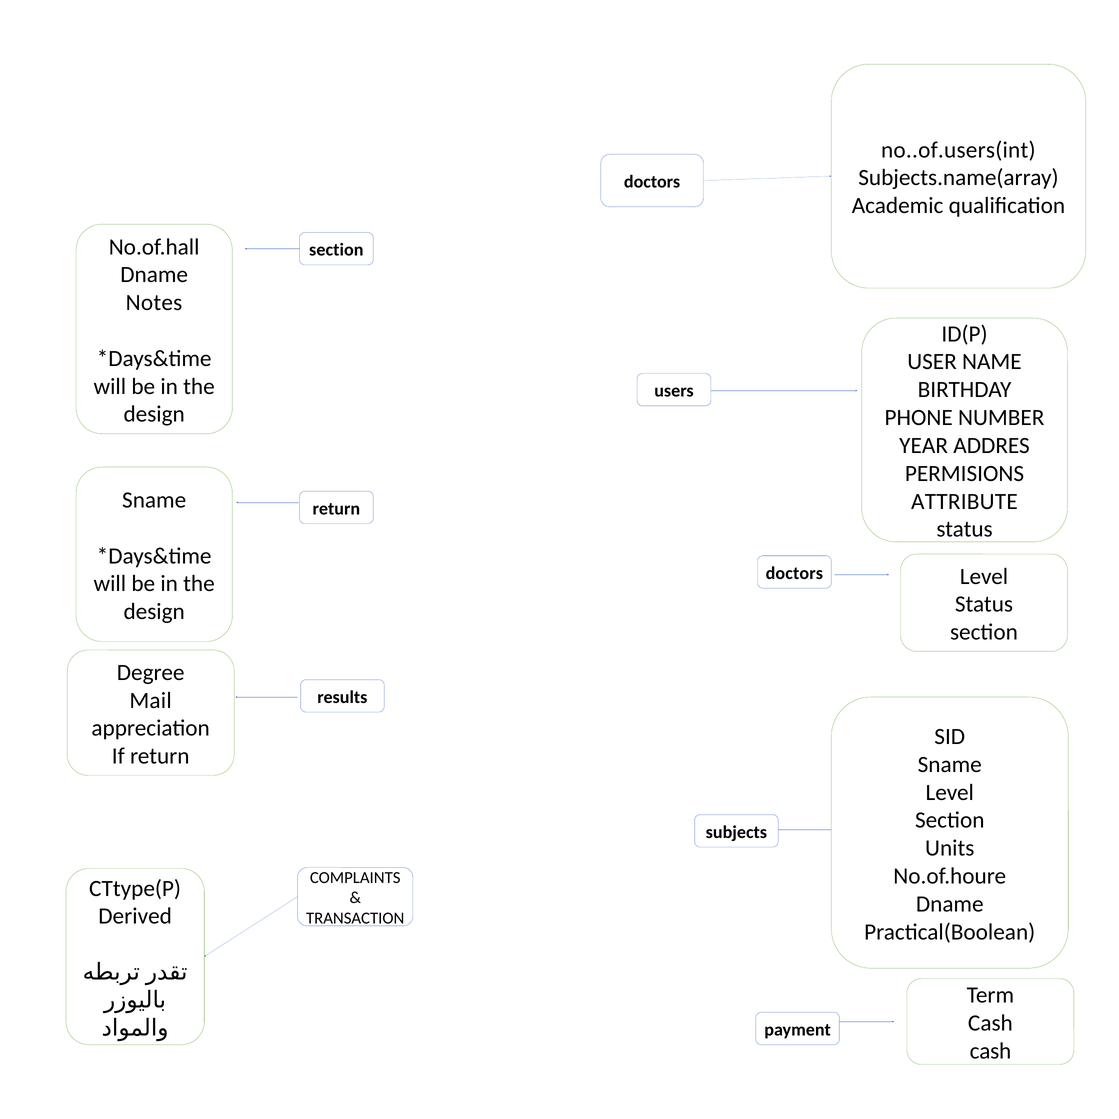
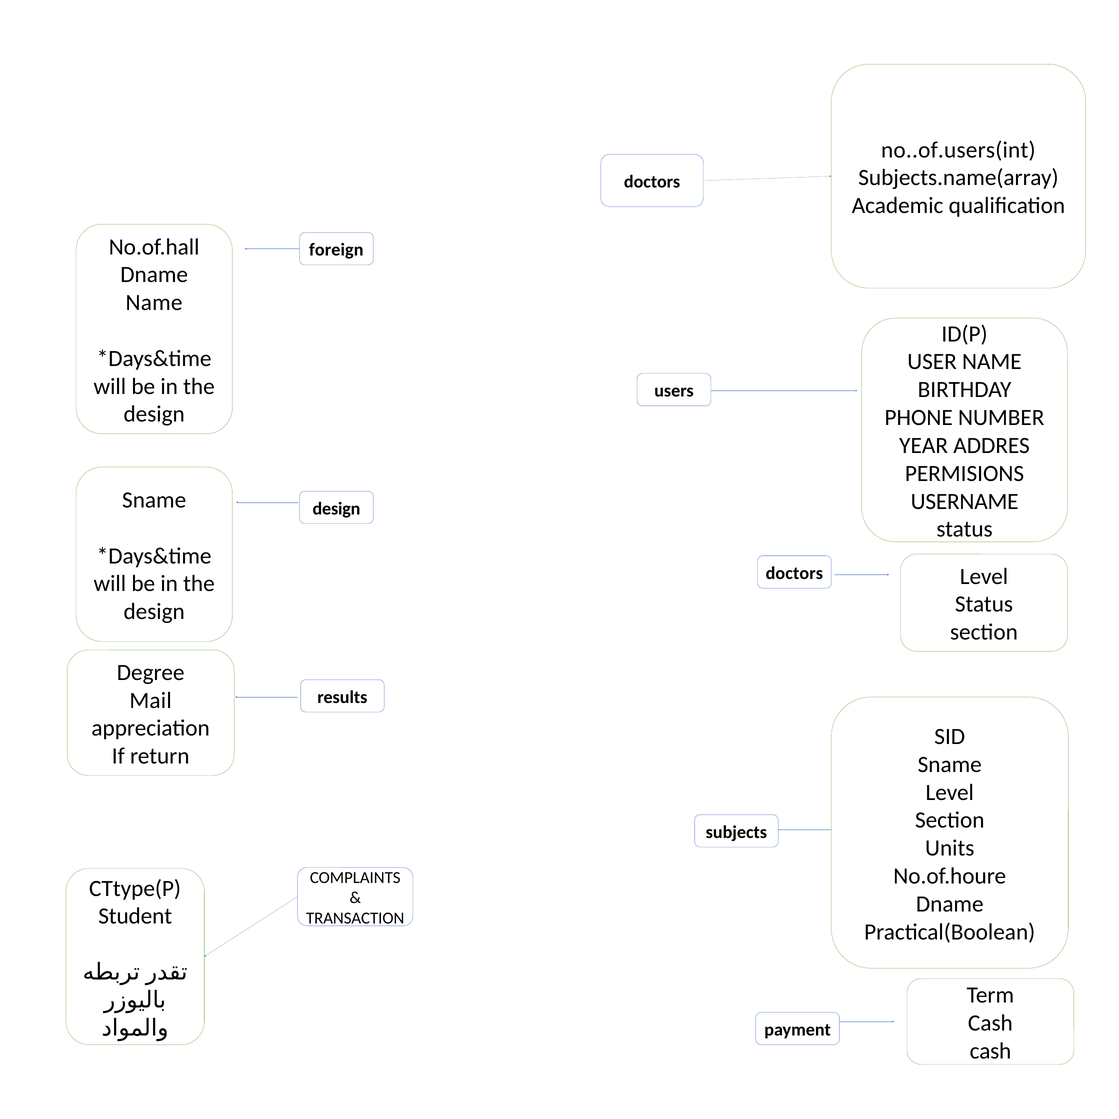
section at (336, 250): section -> foreign
Notes at (154, 303): Notes -> Name
ATTRIBUTE: ATTRIBUTE -> USERNAME
return at (336, 509): return -> design
Derived: Derived -> Student
